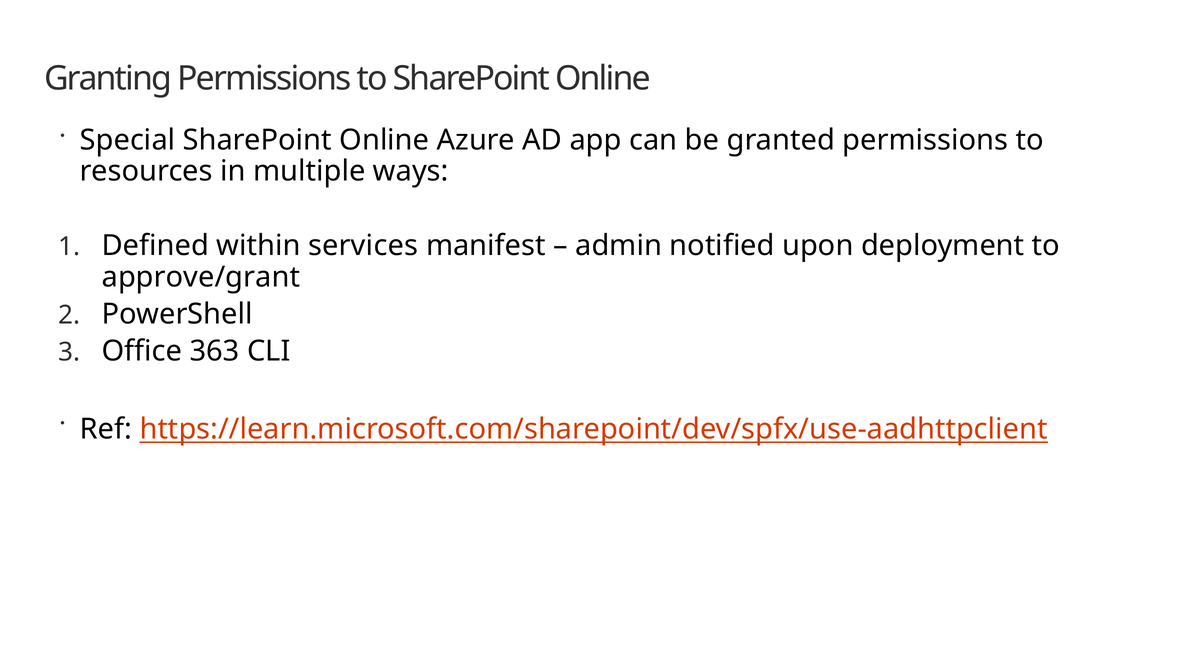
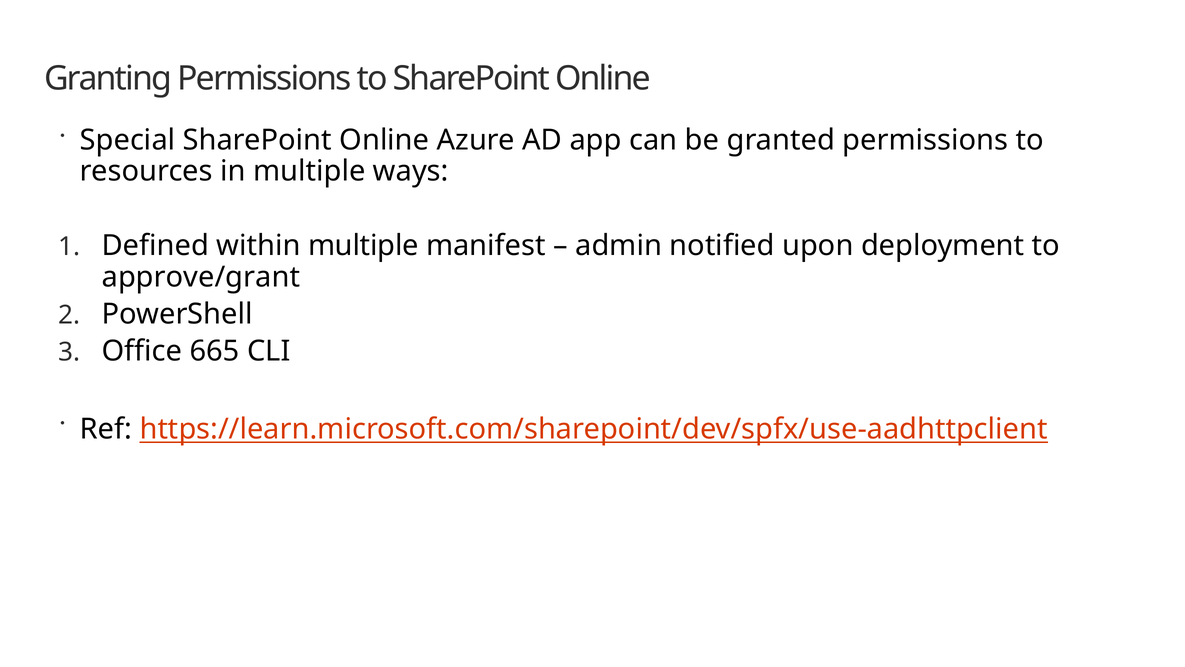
within services: services -> multiple
363: 363 -> 665
